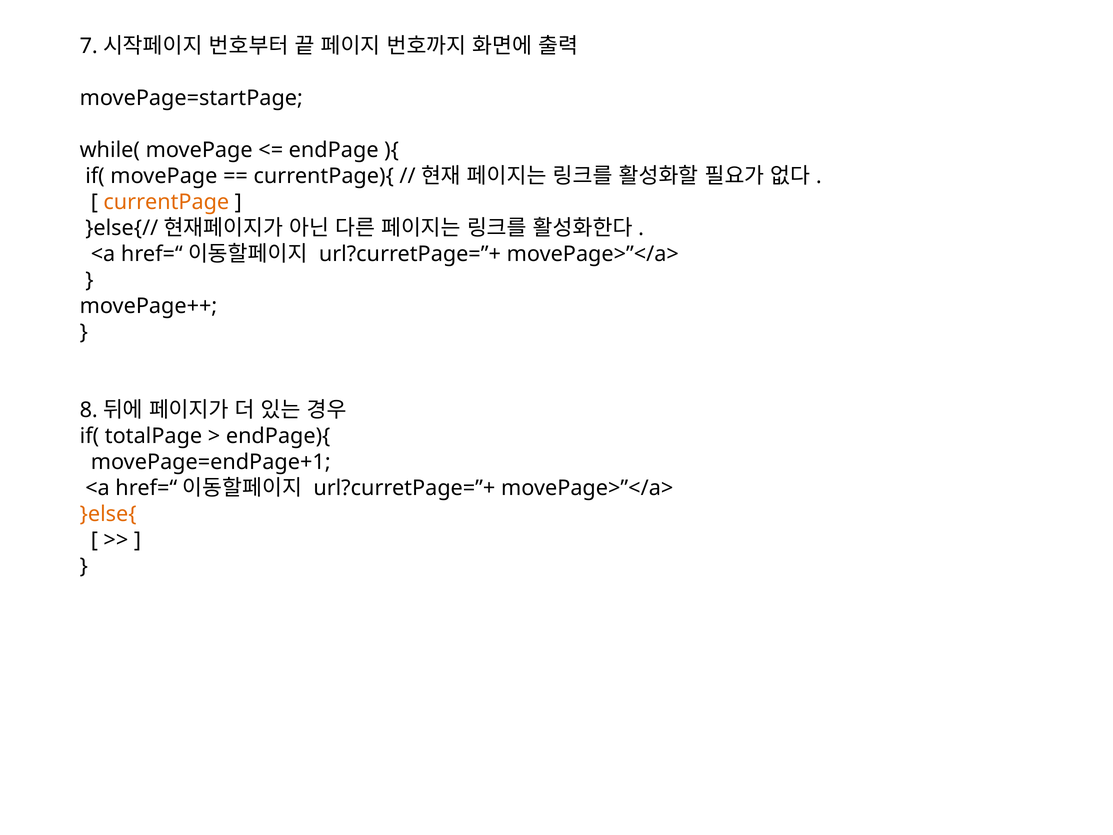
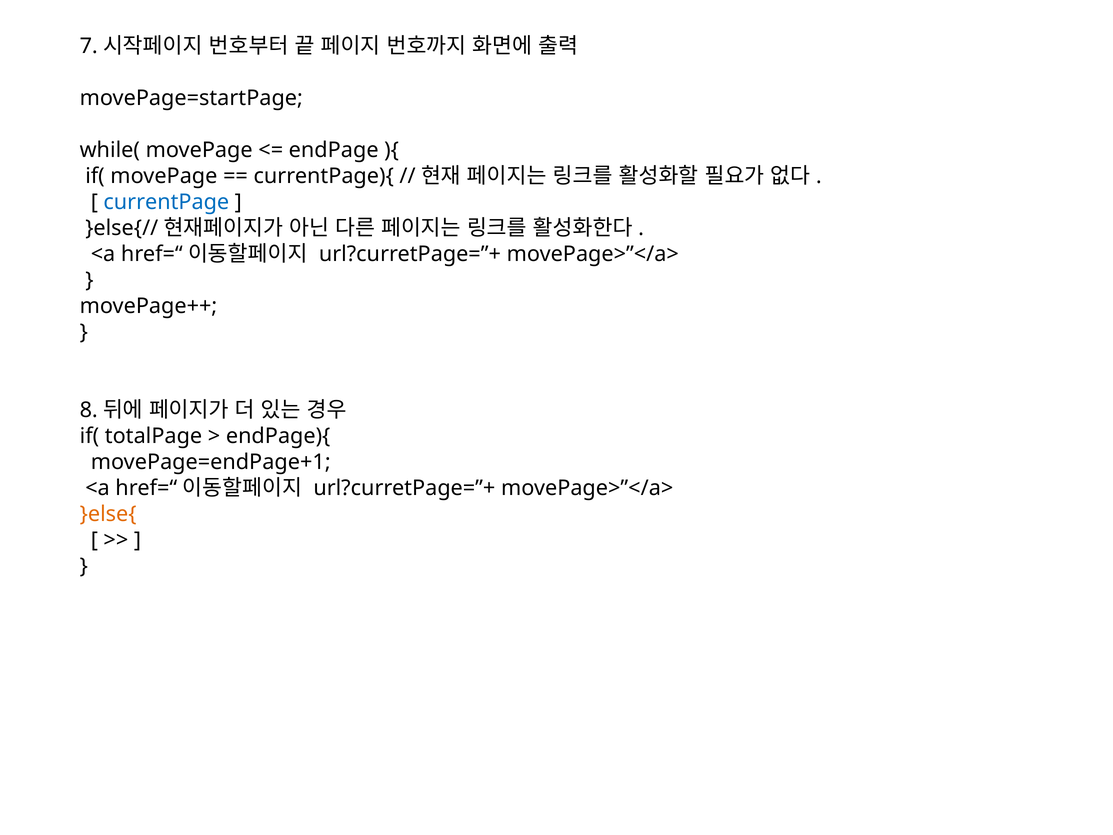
currentPage colour: orange -> blue
